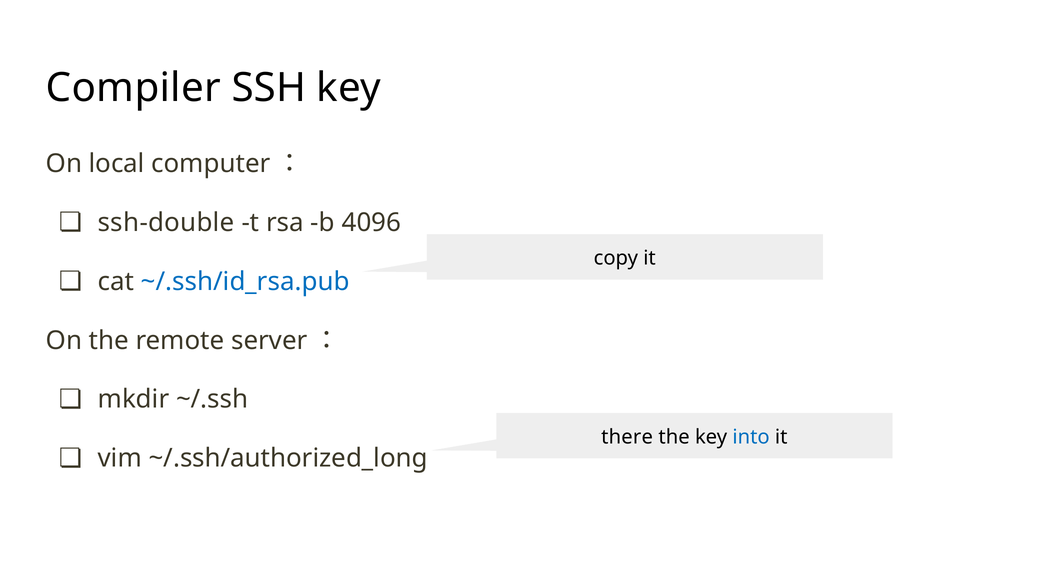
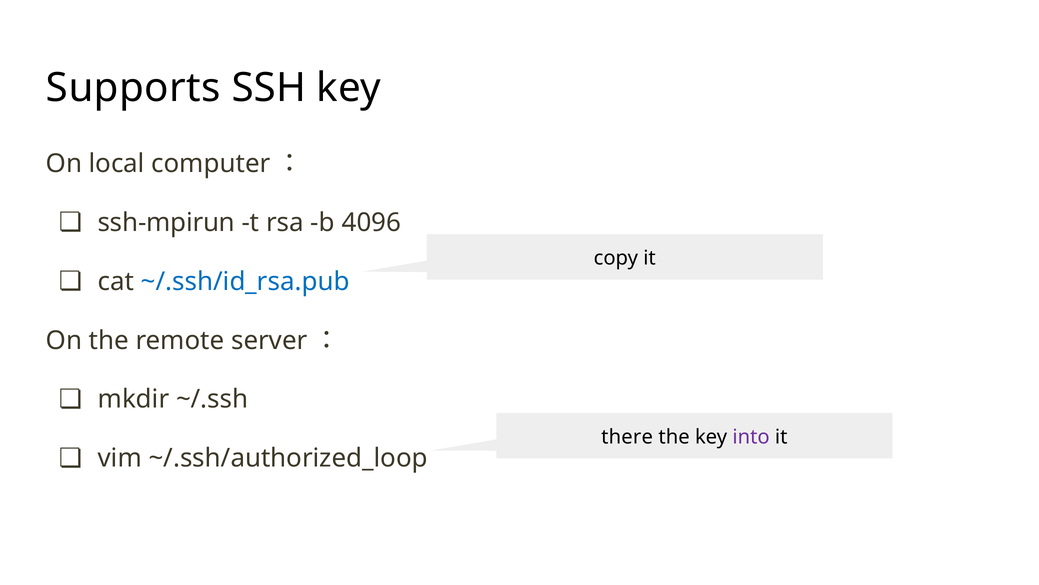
Compiler: Compiler -> Supports
ssh-double: ssh-double -> ssh-mpirun
into colour: blue -> purple
~/.ssh/authorized_long: ~/.ssh/authorized_long -> ~/.ssh/authorized_loop
